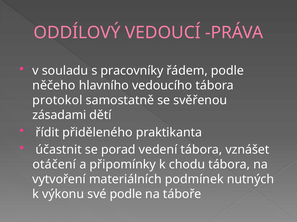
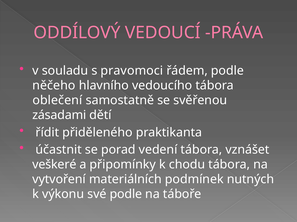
pracovníky: pracovníky -> pravomoci
protokol: protokol -> oblečení
otáčení: otáčení -> veškeré
